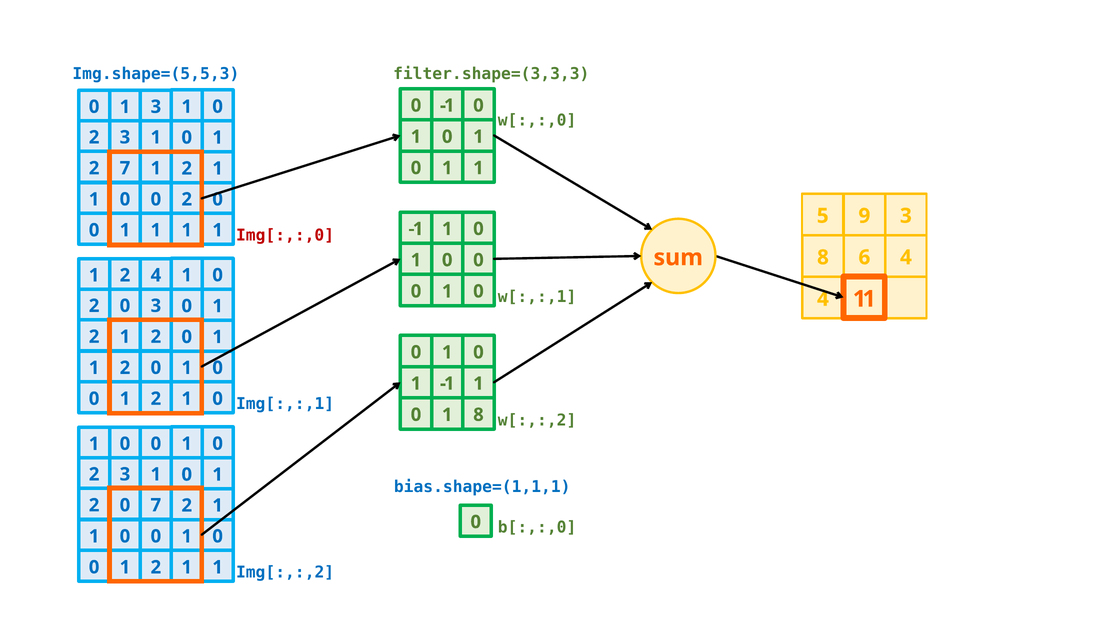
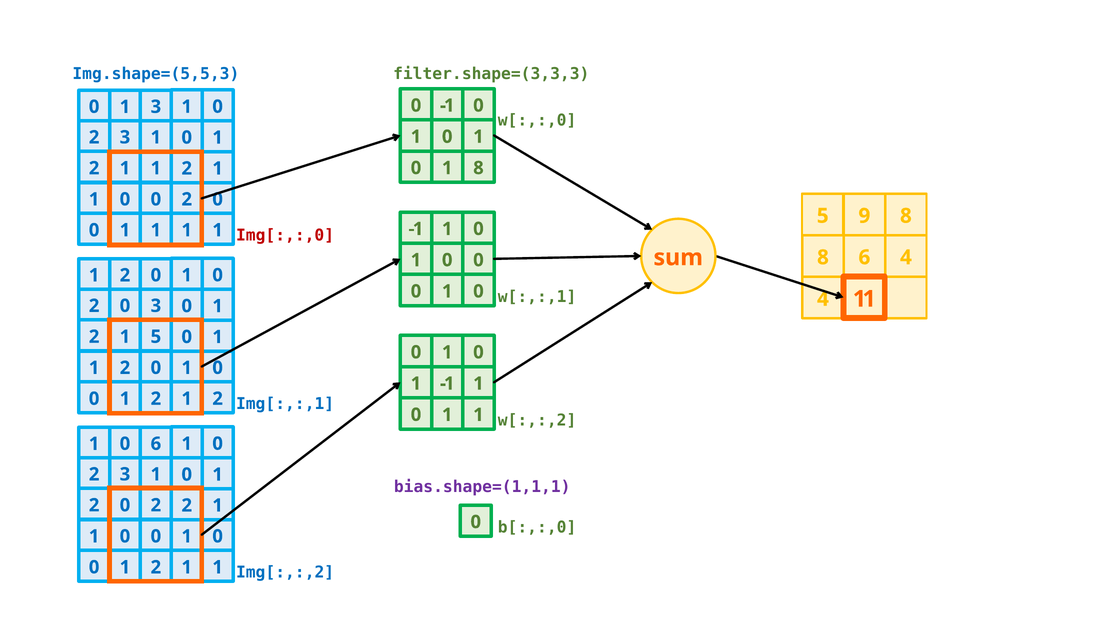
1 at (478, 168): 1 -> 8
7 at (125, 168): 7 -> 1
9 3: 3 -> 8
4 at (156, 275): 4 -> 0
2 at (156, 337): 2 -> 5
0 at (218, 399): 0 -> 2
8 at (478, 415): 8 -> 1
0 at (156, 444): 0 -> 6
bias.shape=(1,1,1 colour: blue -> purple
2 0 7: 7 -> 2
